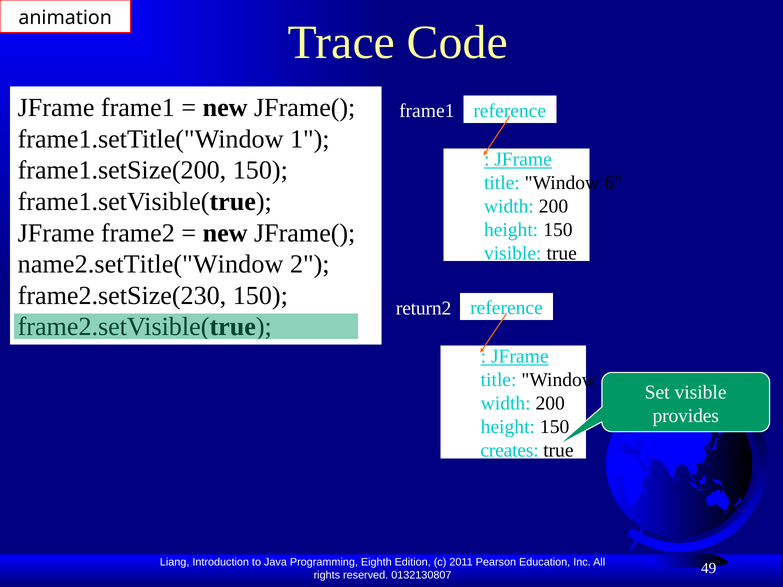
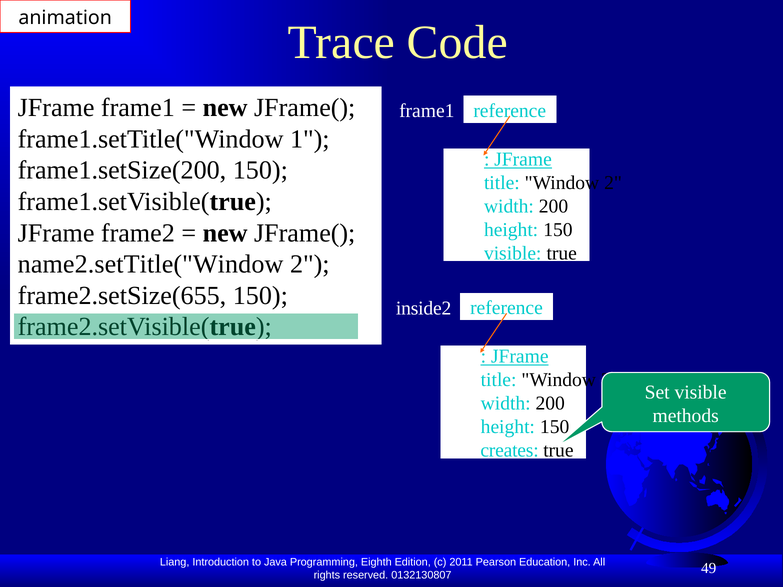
6 at (613, 183): 6 -> 2
frame2.setSize(230: frame2.setSize(230 -> frame2.setSize(655
return2: return2 -> inside2
provides: provides -> methods
